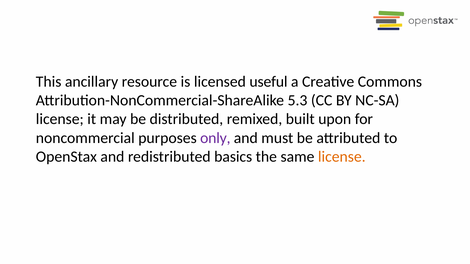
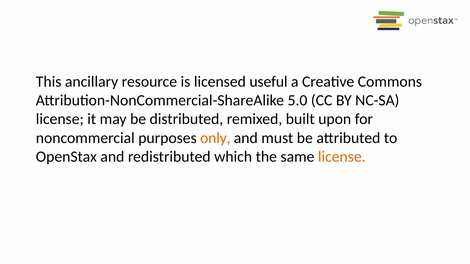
5.3: 5.3 -> 5.0
only colour: purple -> orange
basics: basics -> which
